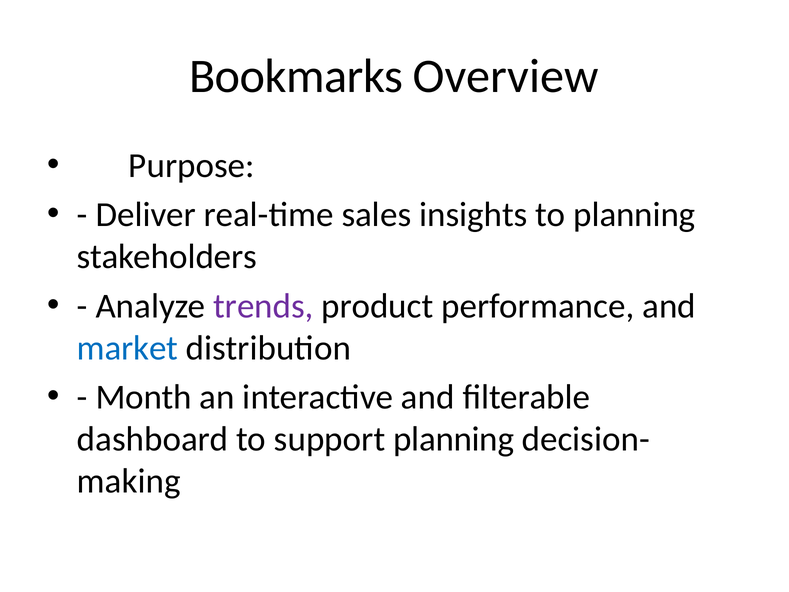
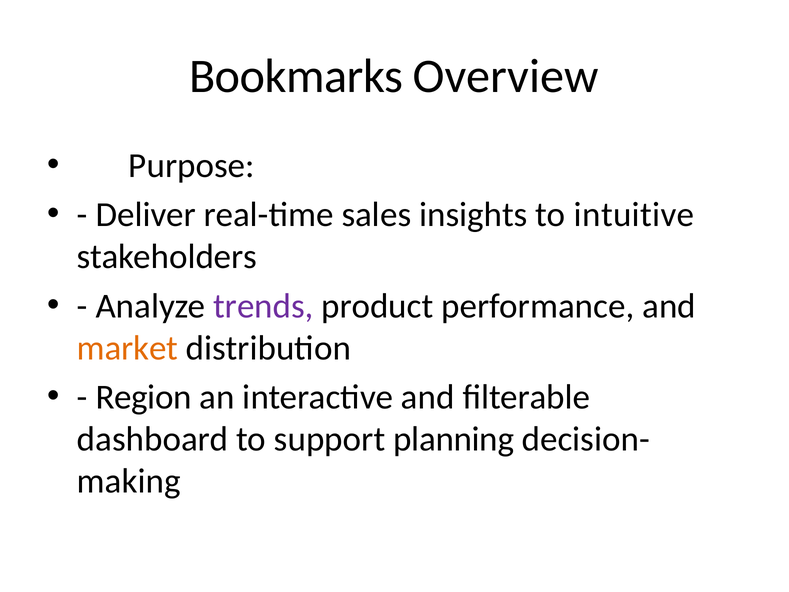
to planning: planning -> intuitive
market colour: blue -> orange
Month: Month -> Region
